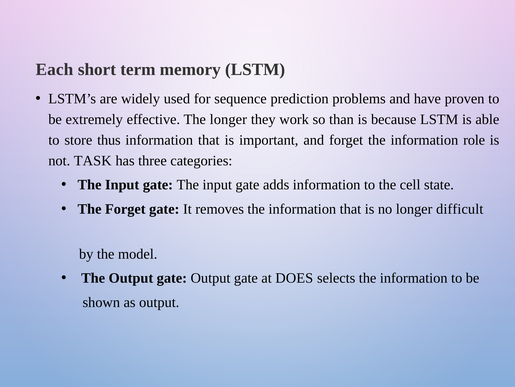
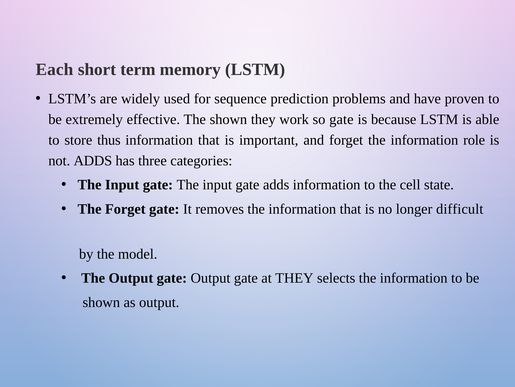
The longer: longer -> shown
so than: than -> gate
not TASK: TASK -> ADDS
at DOES: DOES -> THEY
